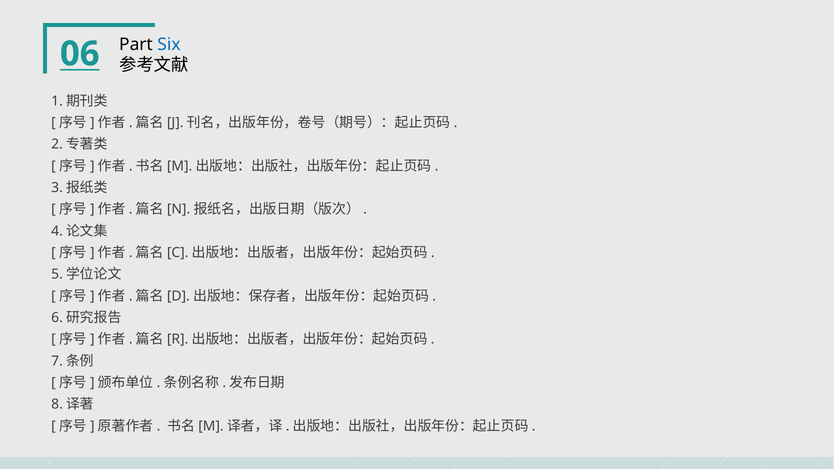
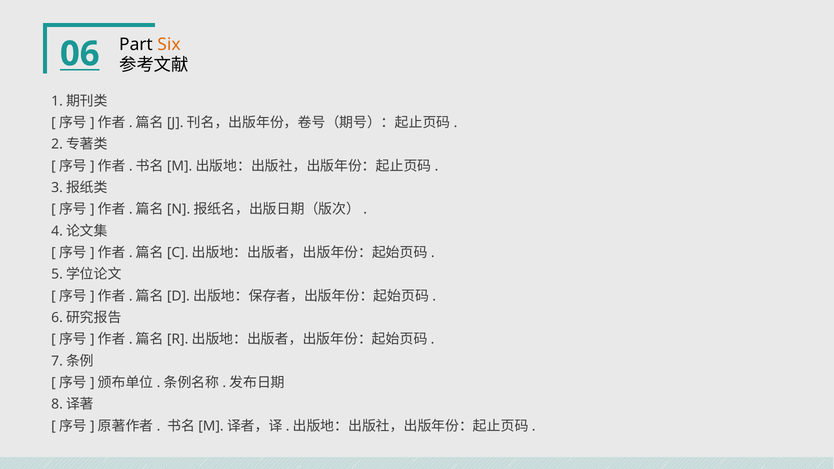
Six colour: blue -> orange
